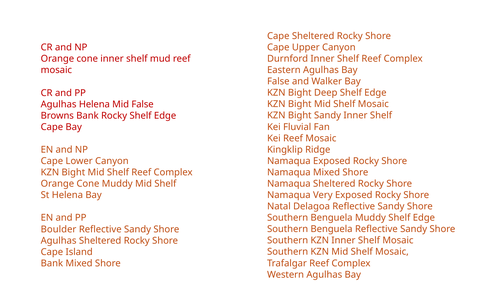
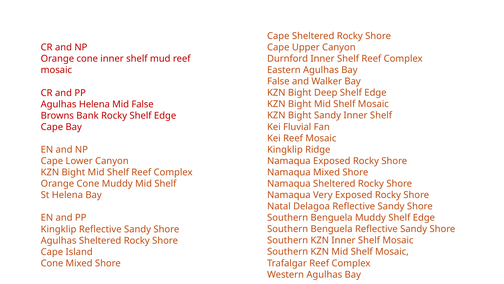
Boulder at (59, 229): Boulder -> Kingklip
Bank at (52, 263): Bank -> Cone
